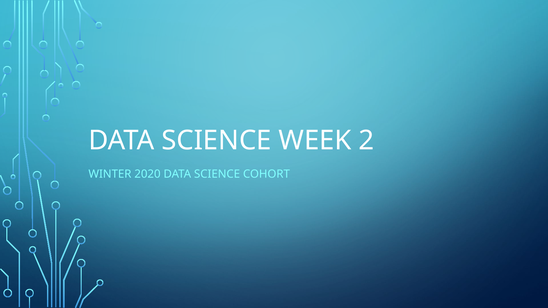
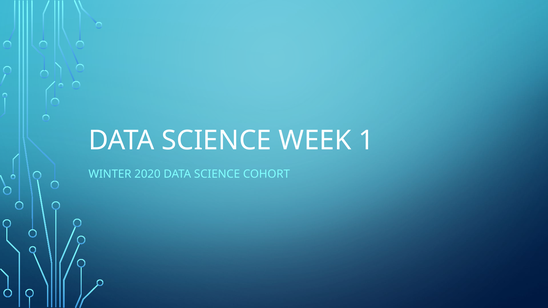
2: 2 -> 1
